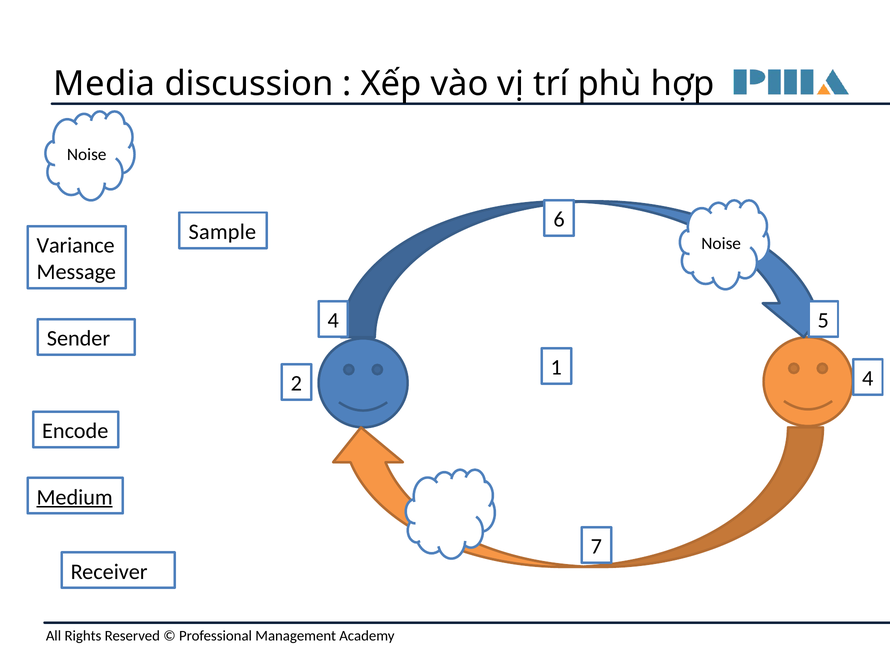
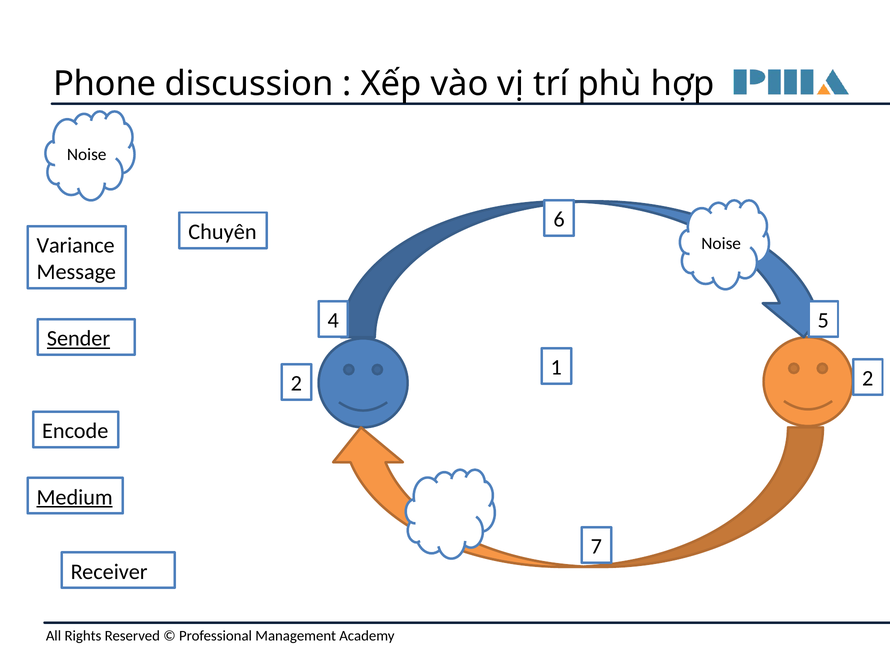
Media: Media -> Phone
Sample: Sample -> Chuyên
Sender underline: none -> present
2 4: 4 -> 2
